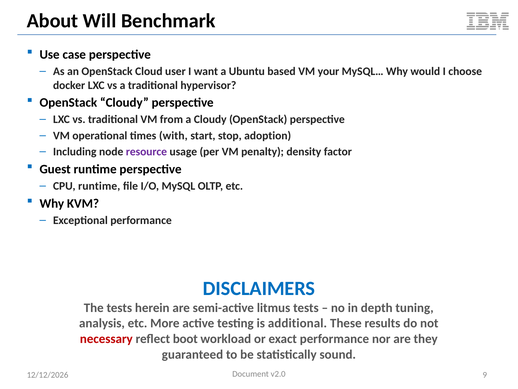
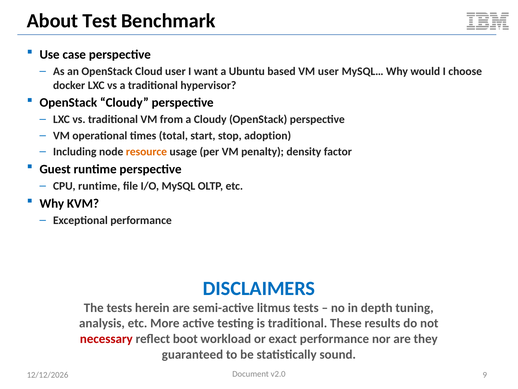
Will: Will -> Test
VM your: your -> user
with: with -> total
resource colour: purple -> orange
is additional: additional -> traditional
